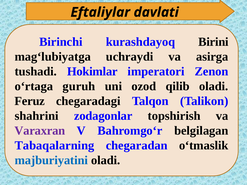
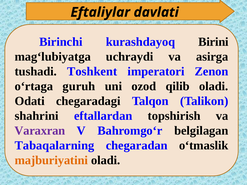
Hokimlar: Hokimlar -> Toshkent
Feruz: Feruz -> Odati
zodagonlar: zodagonlar -> eftallardan
majburiyatini colour: blue -> orange
